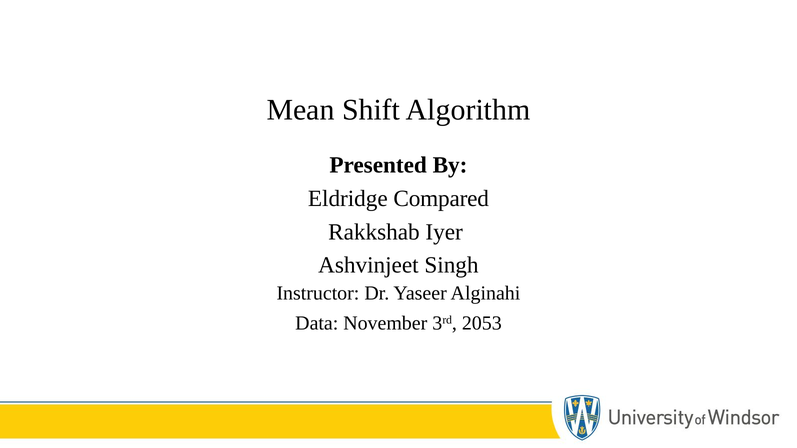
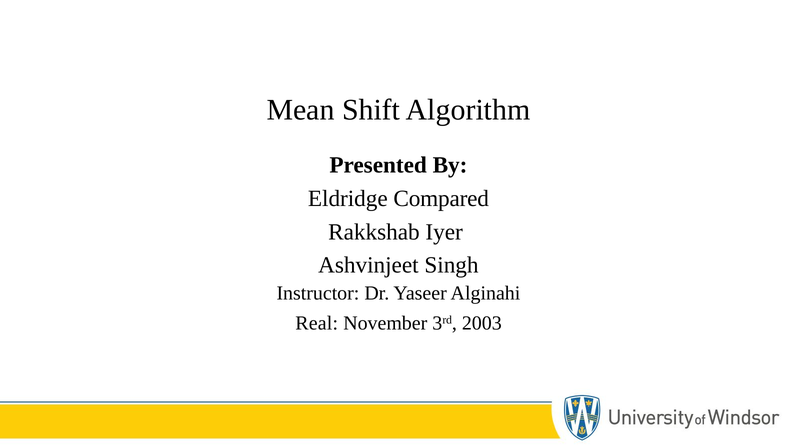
Data: Data -> Real
2053: 2053 -> 2003
